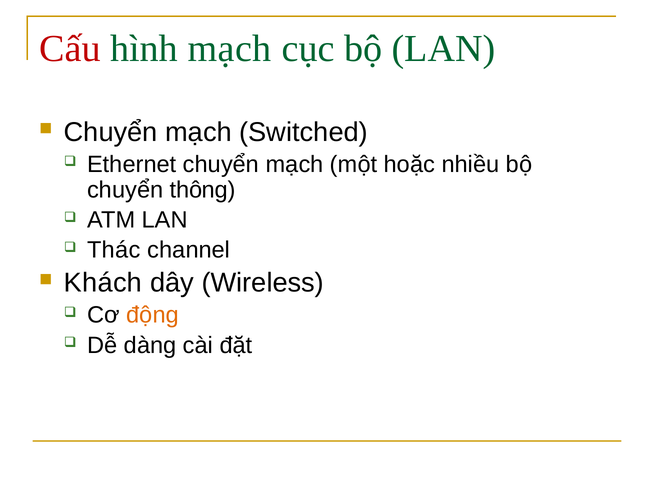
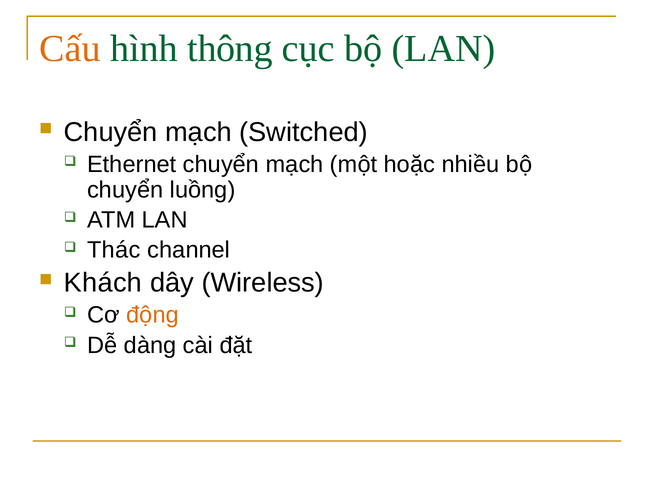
Cấu colour: red -> orange
hình mạch: mạch -> thông
thông: thông -> luồng
